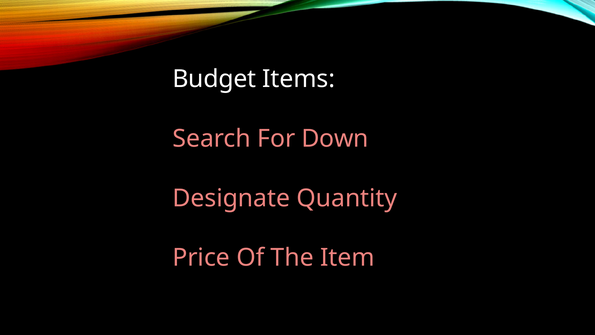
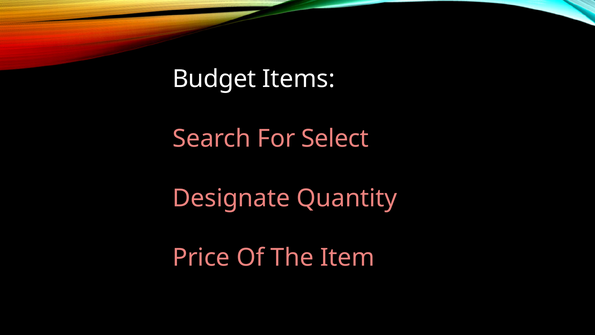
Down: Down -> Select
